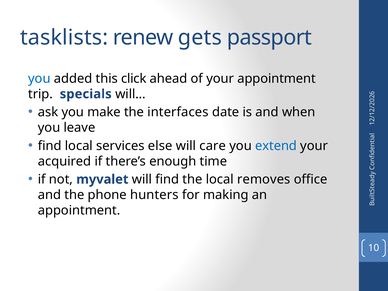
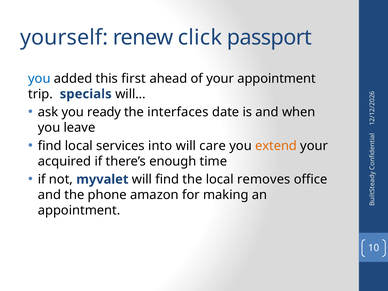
tasklists: tasklists -> yourself
gets: gets -> click
click: click -> first
make: make -> ready
else: else -> into
extend colour: blue -> orange
hunters: hunters -> amazon
